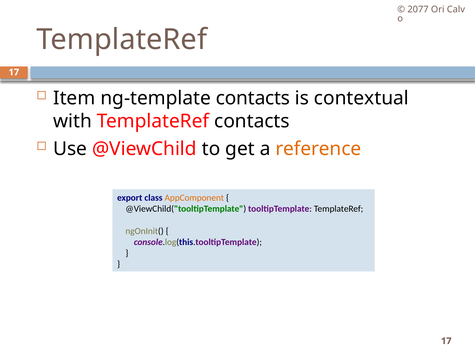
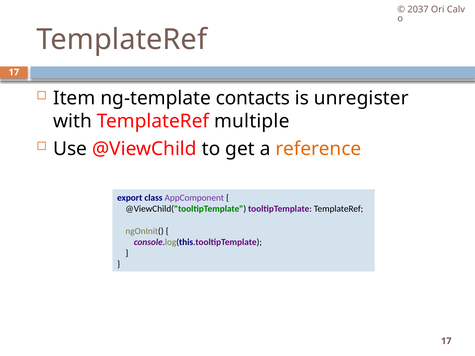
2077: 2077 -> 2037
contextual: contextual -> unregister
TemplateRef contacts: contacts -> multiple
AppComponent colour: orange -> purple
